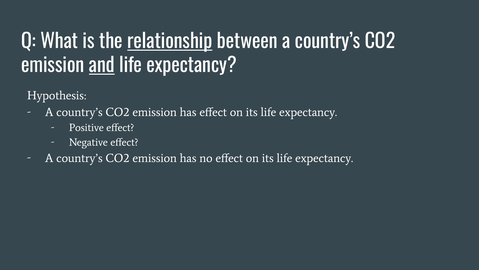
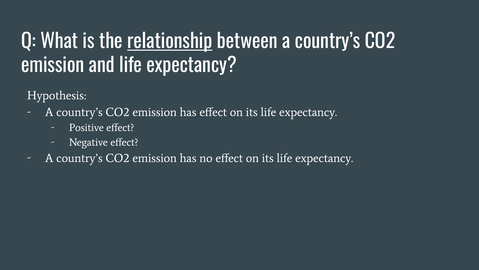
and underline: present -> none
